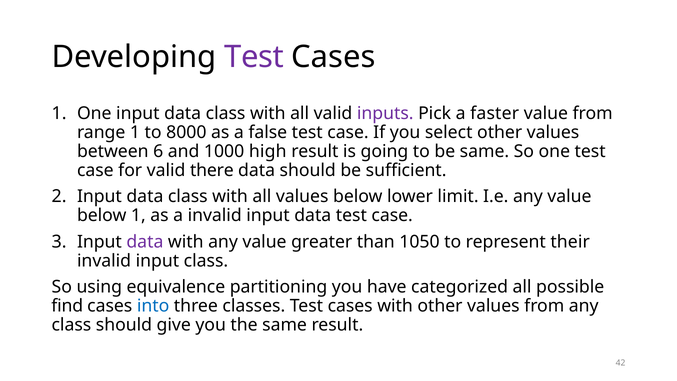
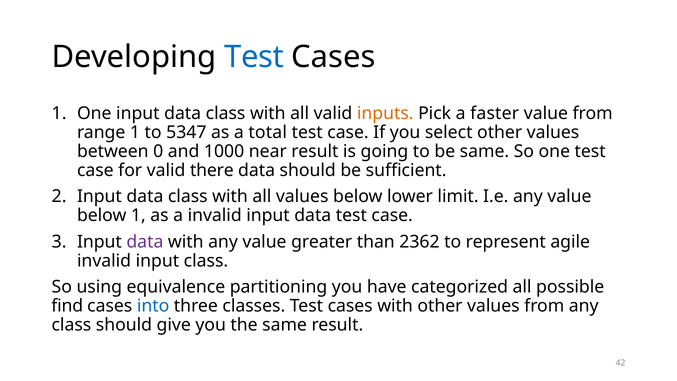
Test at (254, 57) colour: purple -> blue
inputs colour: purple -> orange
8000: 8000 -> 5347
false: false -> total
6: 6 -> 0
high: high -> near
1050: 1050 -> 2362
their: their -> agile
